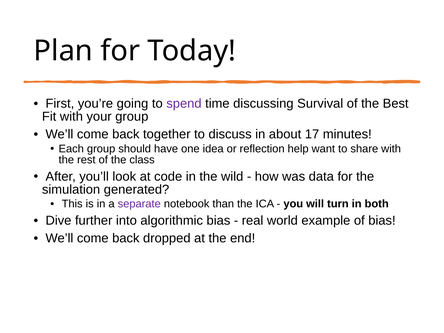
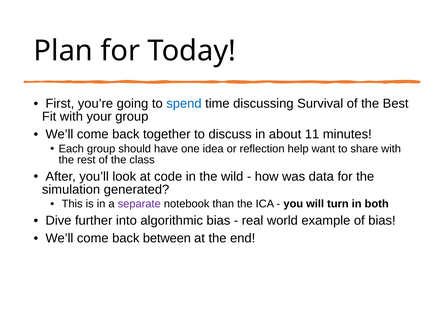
spend colour: purple -> blue
17: 17 -> 11
dropped: dropped -> between
